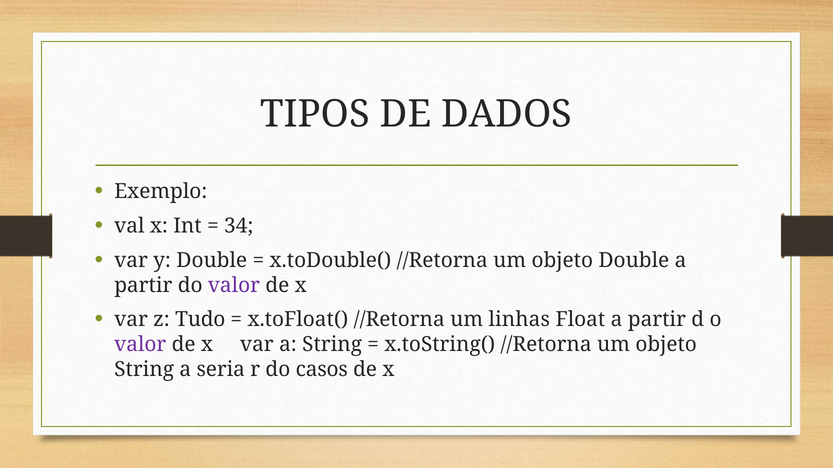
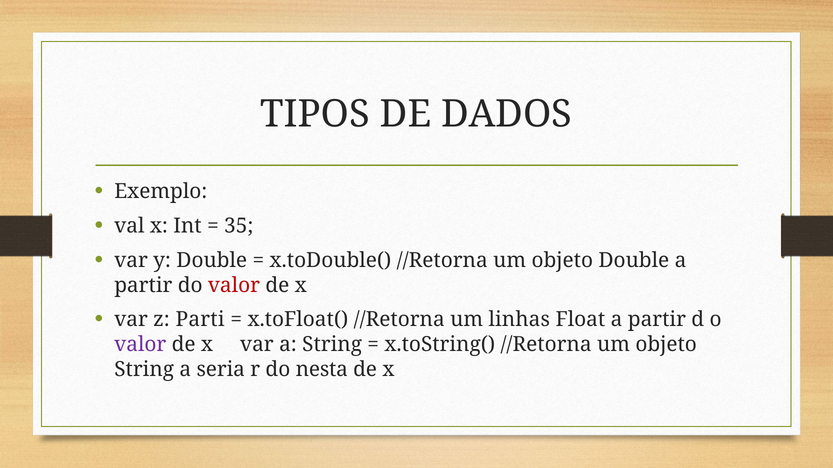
34: 34 -> 35
valor at (234, 286) colour: purple -> red
Tudo: Tudo -> Parti
casos: casos -> nesta
